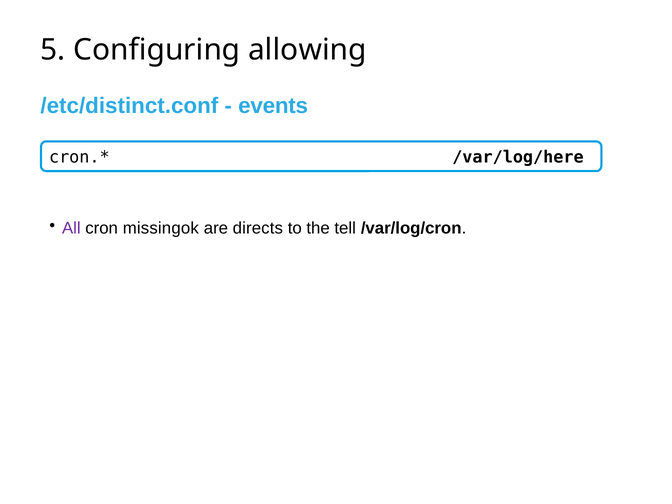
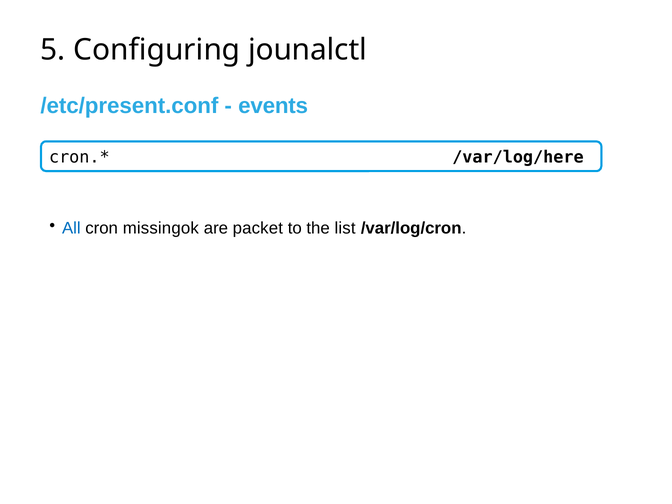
allowing: allowing -> jounalctl
/etc/distinct.conf: /etc/distinct.conf -> /etc/present.conf
All colour: purple -> blue
directs: directs -> packet
tell: tell -> list
